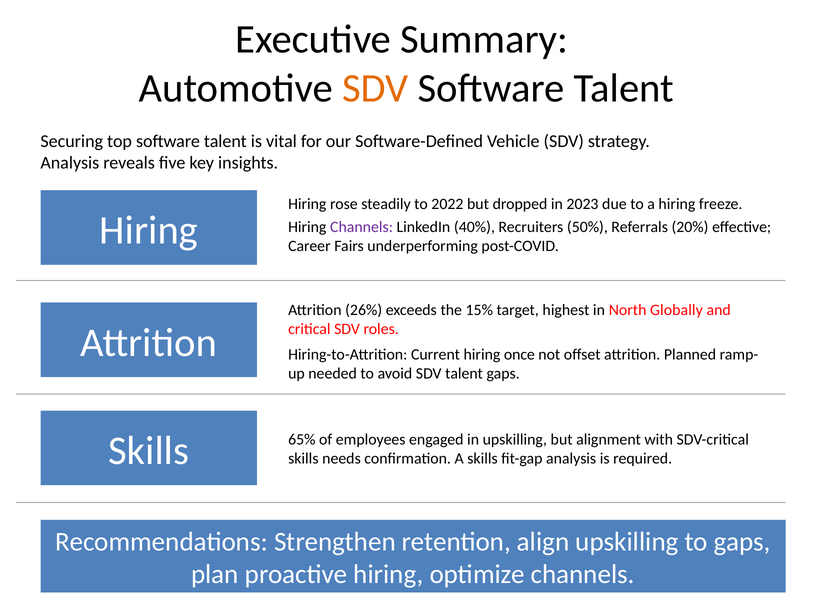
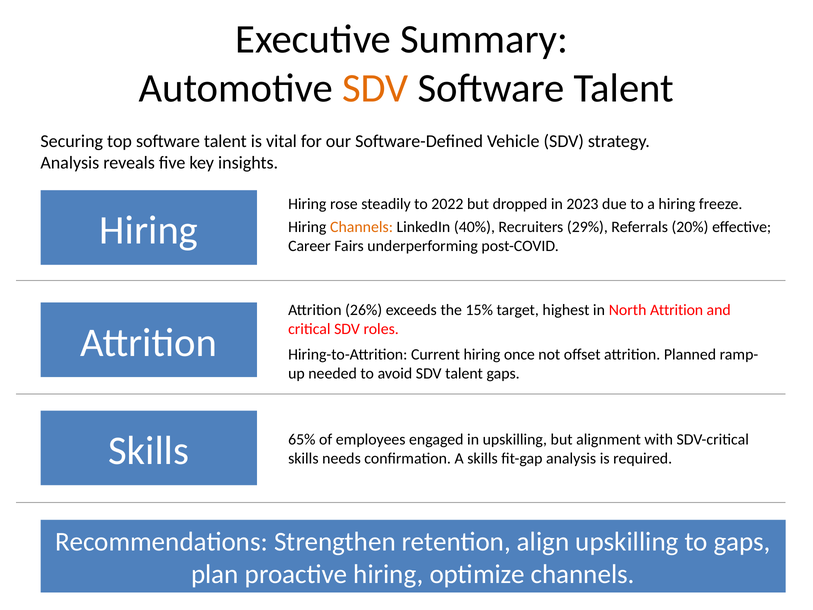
Channels at (362, 227) colour: purple -> orange
50%: 50% -> 29%
North Globally: Globally -> Attrition
